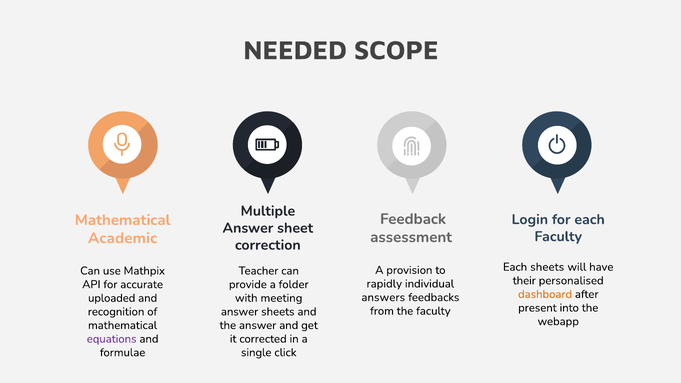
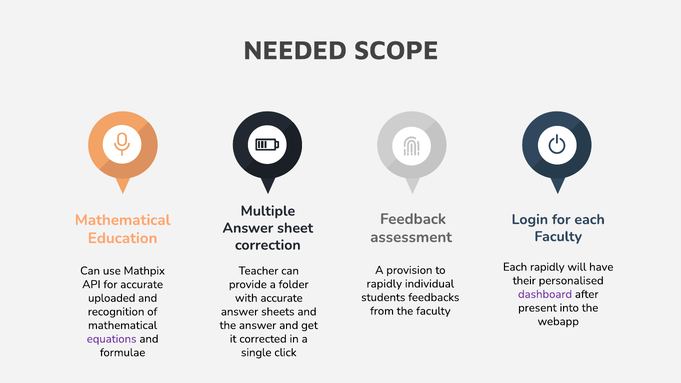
Academic: Academic -> Education
Each sheets: sheets -> rapidly
dashboard colour: orange -> purple
answers: answers -> students
with meeting: meeting -> accurate
